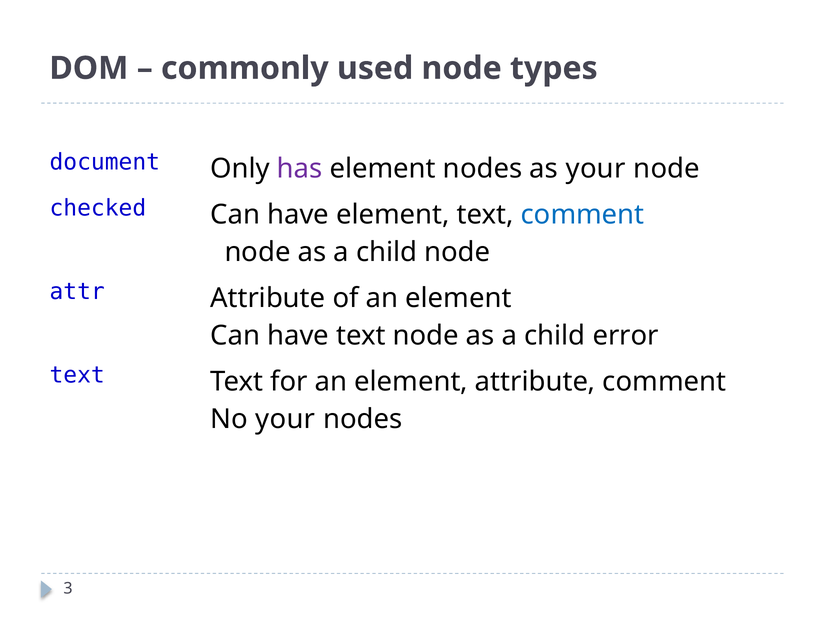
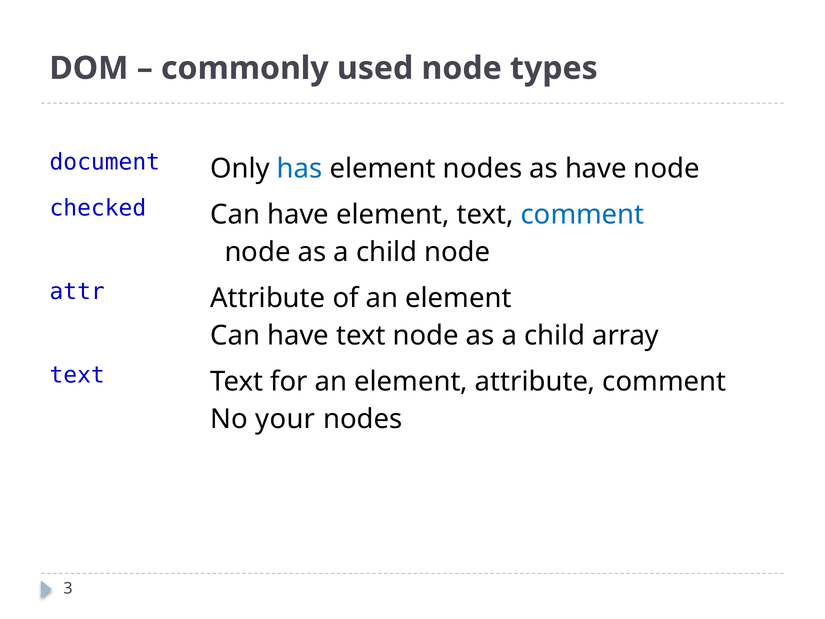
has colour: purple -> blue
as your: your -> have
error: error -> array
